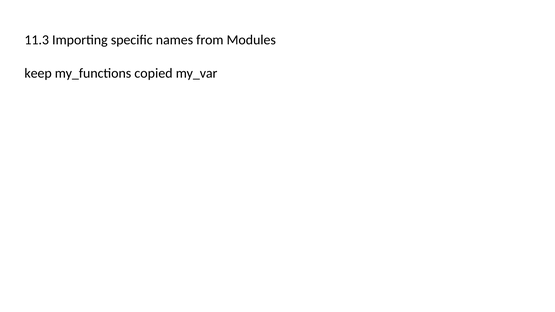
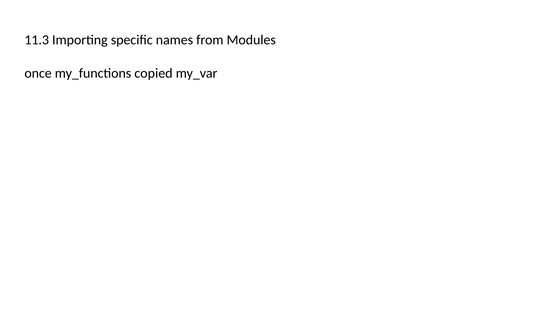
keep: keep -> once
